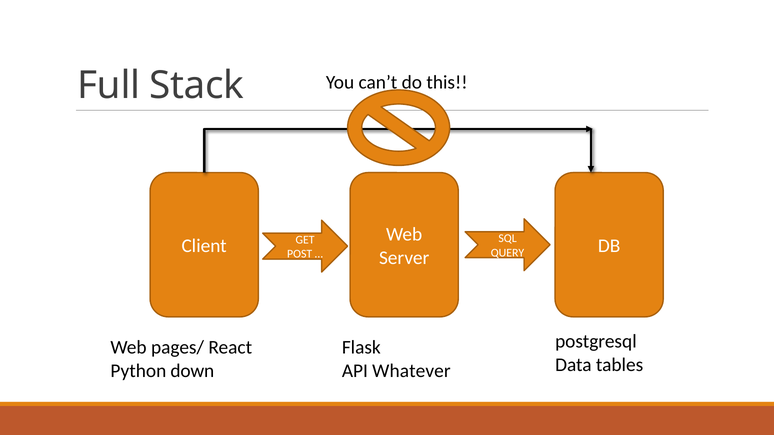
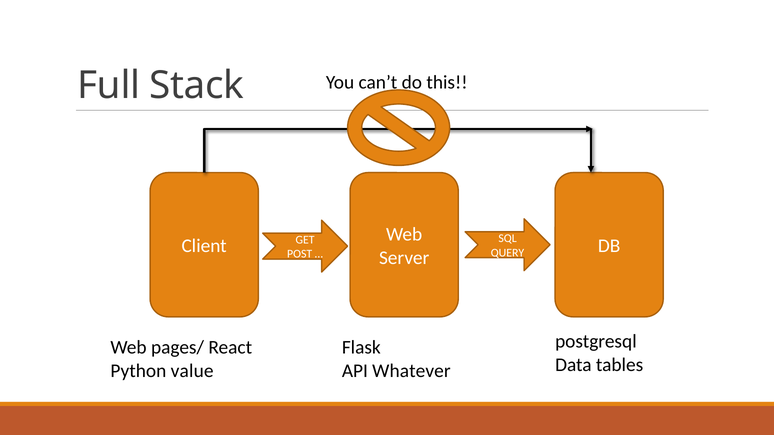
down: down -> value
